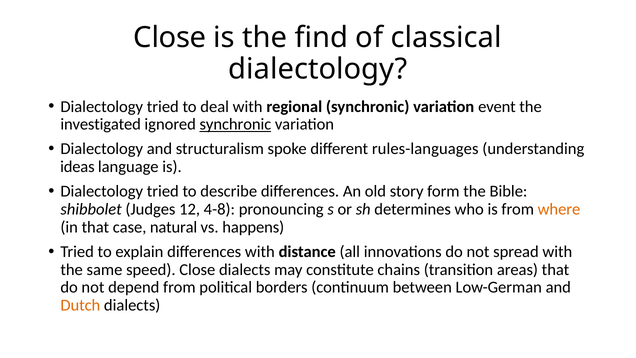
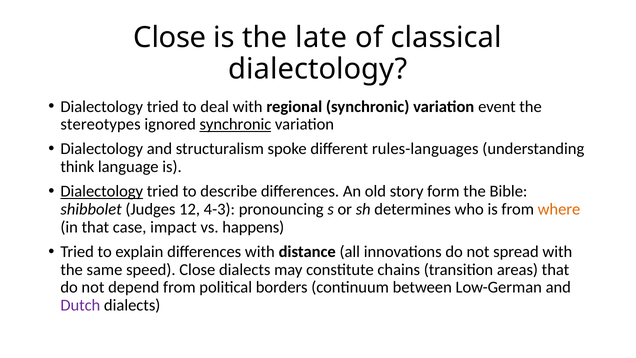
find: find -> late
investigated: investigated -> stereotypes
ideas: ideas -> think
Dialectology at (102, 191) underline: none -> present
4-8: 4-8 -> 4-3
natural: natural -> impact
Dutch colour: orange -> purple
